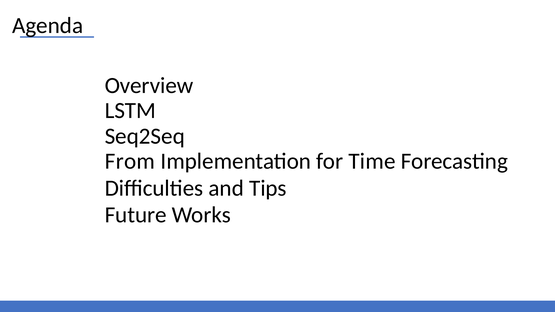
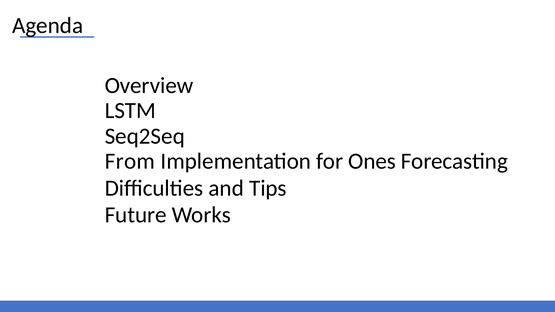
Time: Time -> Ones
